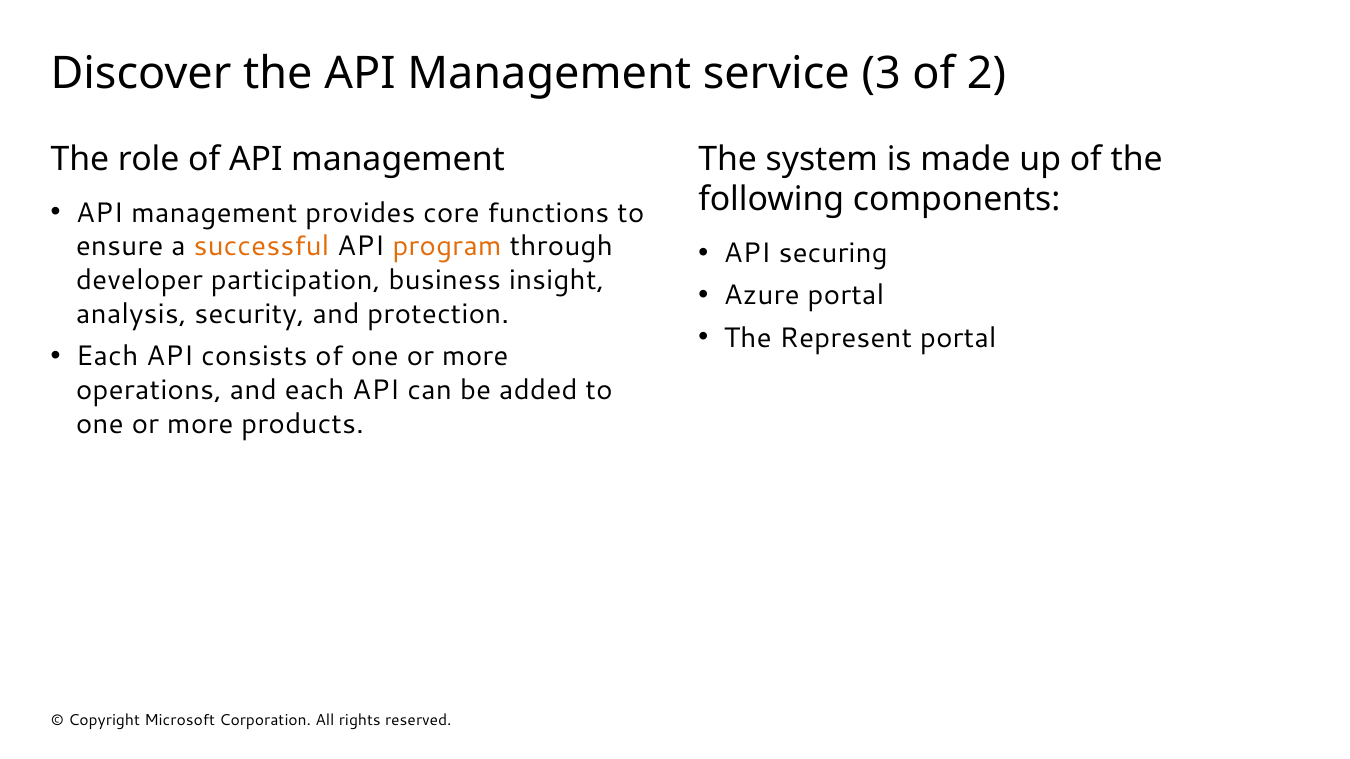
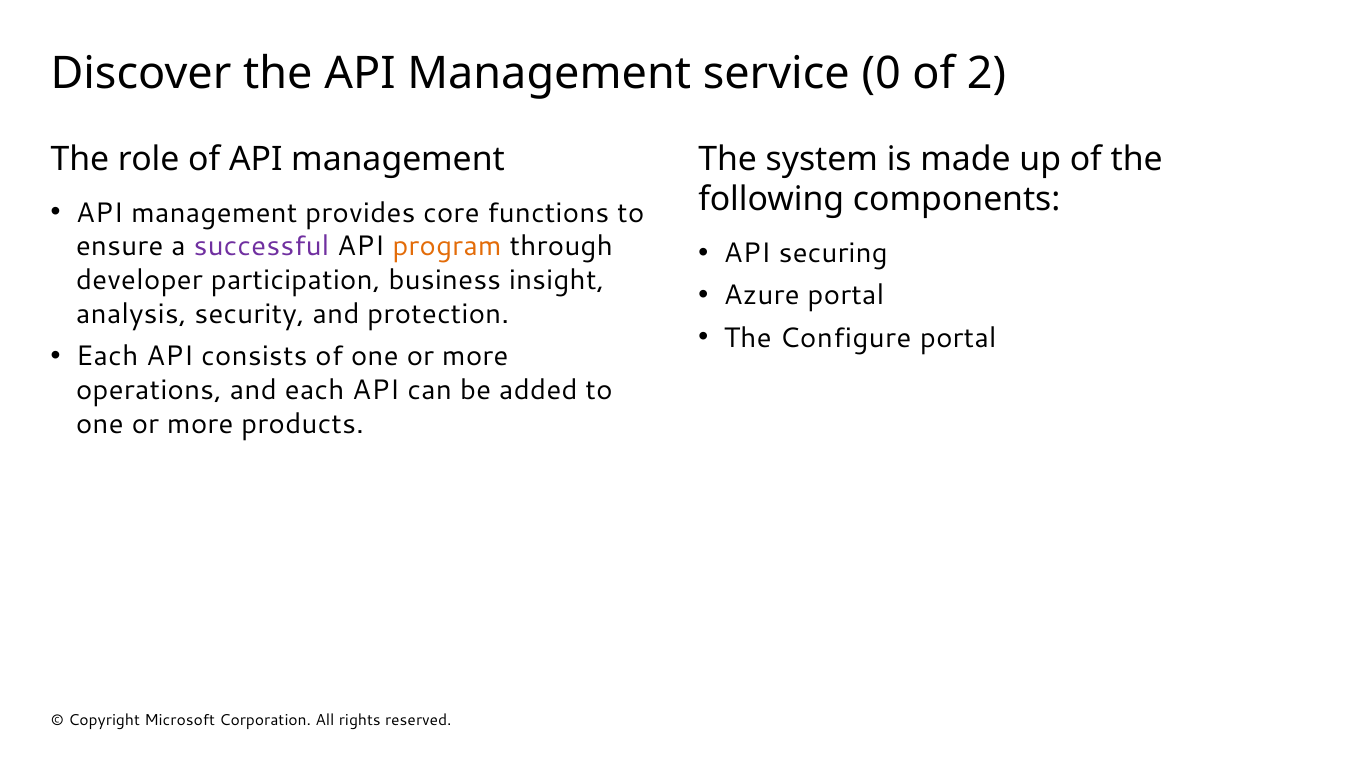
3: 3 -> 0
successful colour: orange -> purple
Represent: Represent -> Configure
